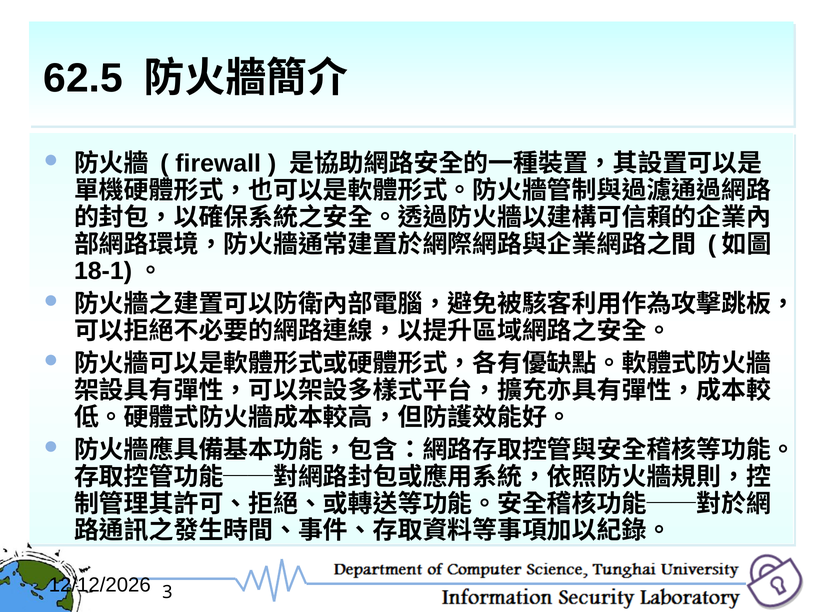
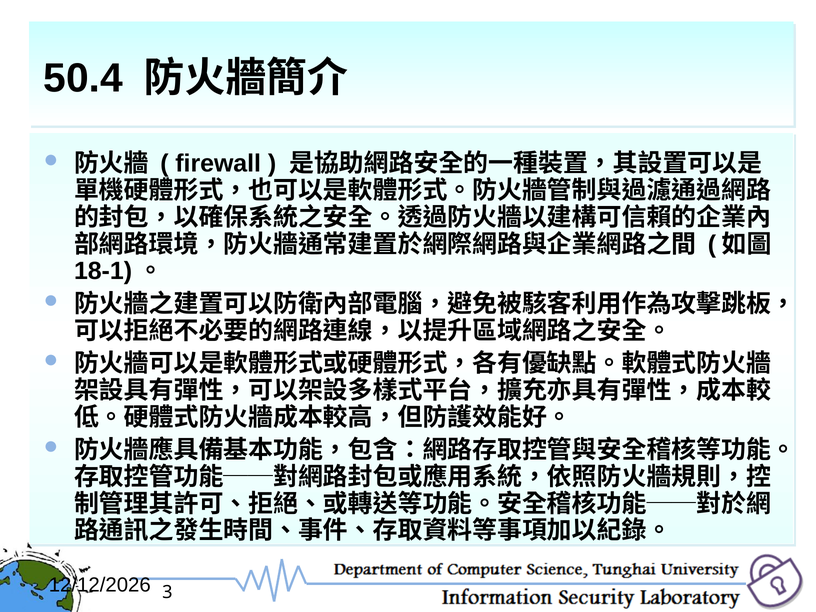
62.5: 62.5 -> 50.4
